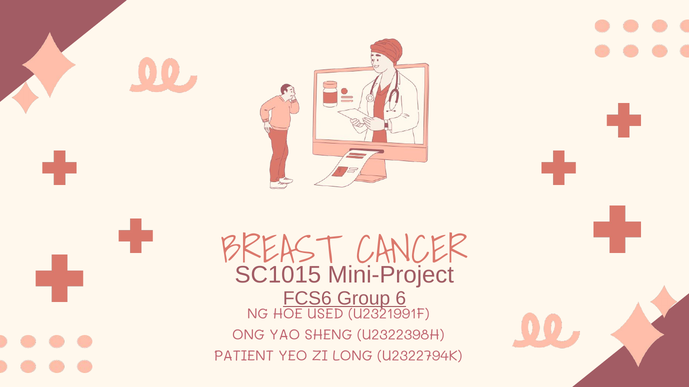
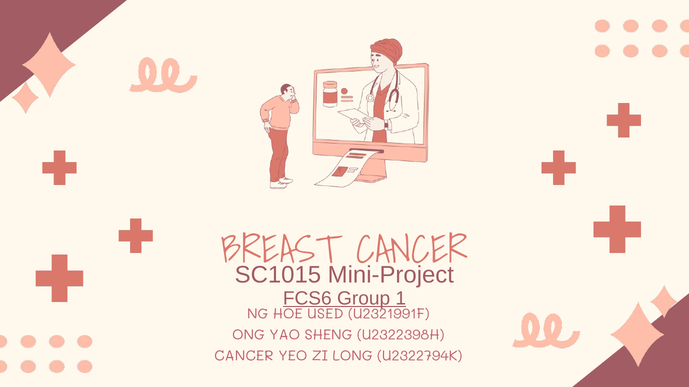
6: 6 -> 1
PATIENT at (244, 357): PATIENT -> CANCER
